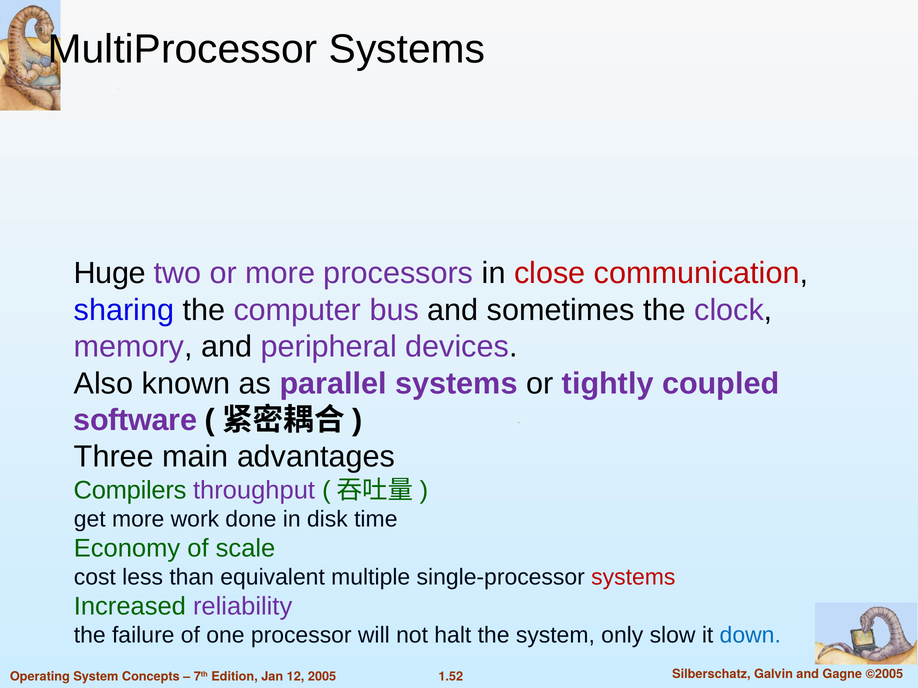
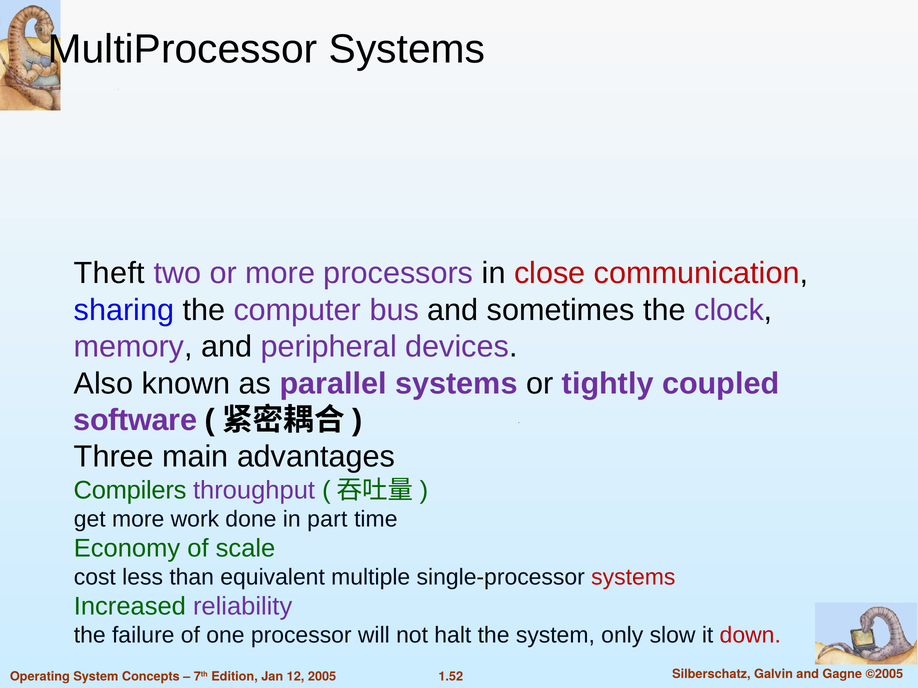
Huge: Huge -> Theft
disk: disk -> part
down colour: blue -> red
